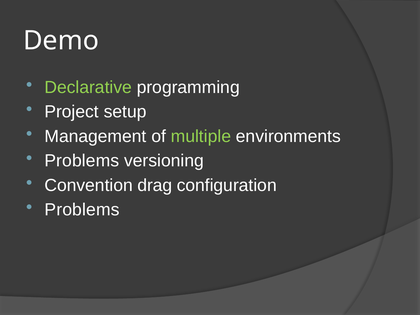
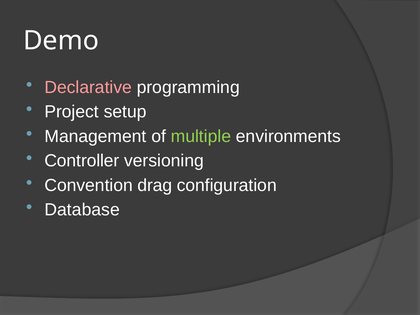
Declarative colour: light green -> pink
Problems at (82, 161): Problems -> Controller
Problems at (82, 210): Problems -> Database
